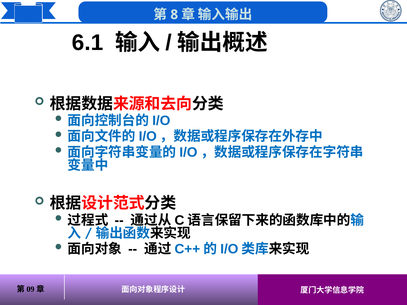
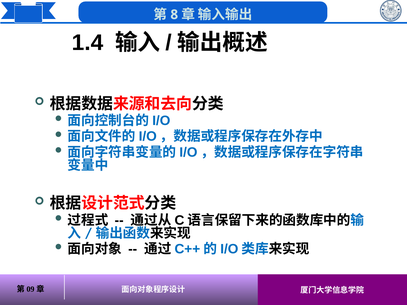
6.1: 6.1 -> 1.4
